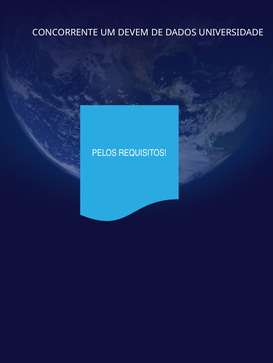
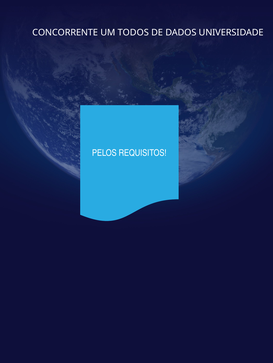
DEVEM: DEVEM -> TODOS
